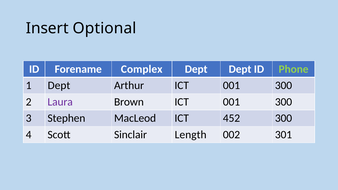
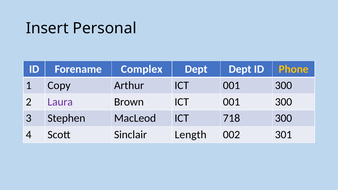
Optional: Optional -> Personal
Phone colour: light green -> yellow
1 Dept: Dept -> Copy
452: 452 -> 718
